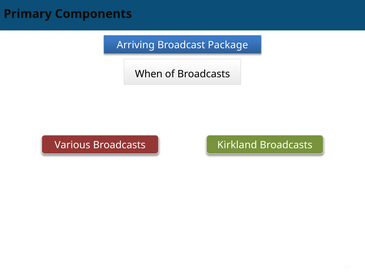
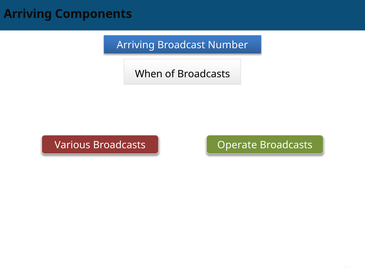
Primary at (28, 14): Primary -> Arriving
Package: Package -> Number
Kirkland: Kirkland -> Operate
